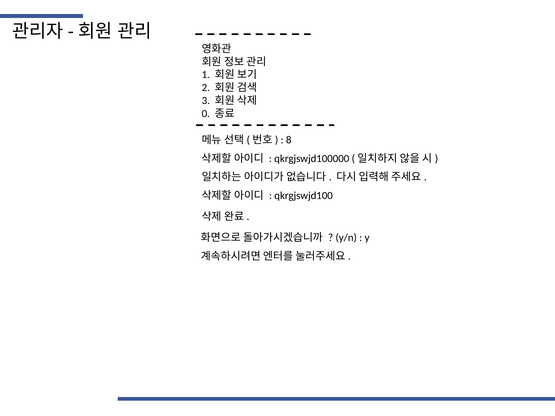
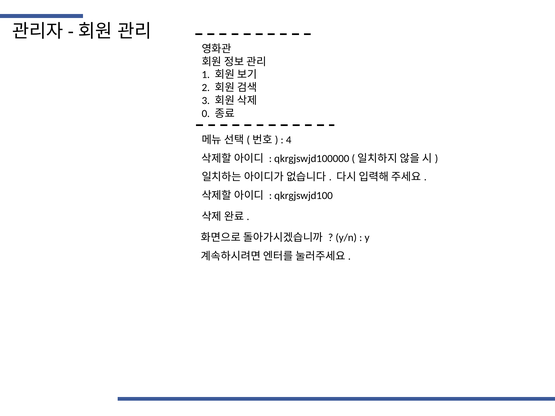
8: 8 -> 4
